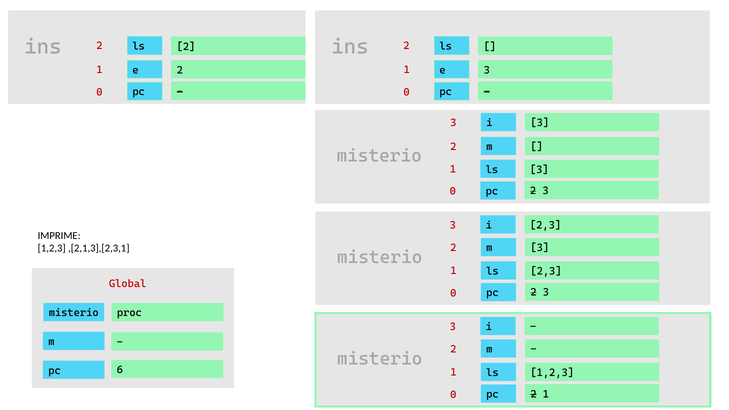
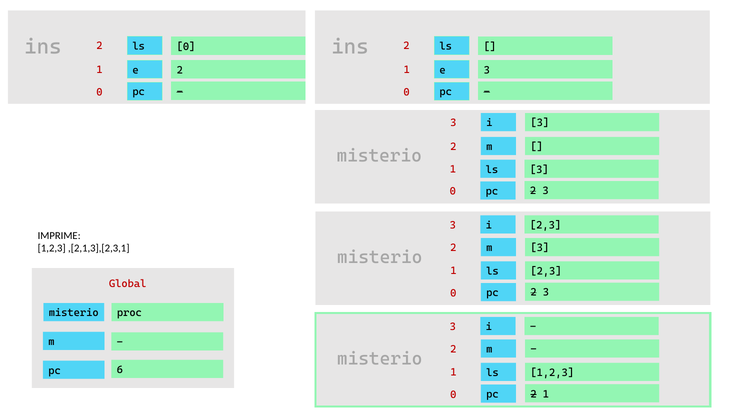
2 at (186, 47): 2 -> 0
